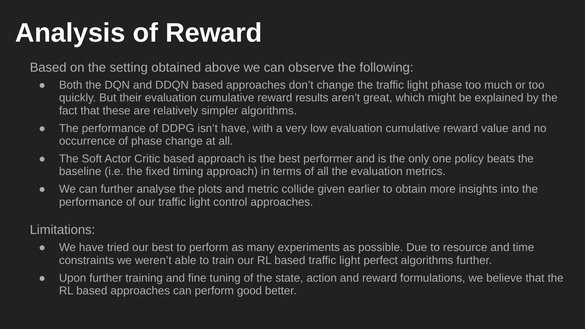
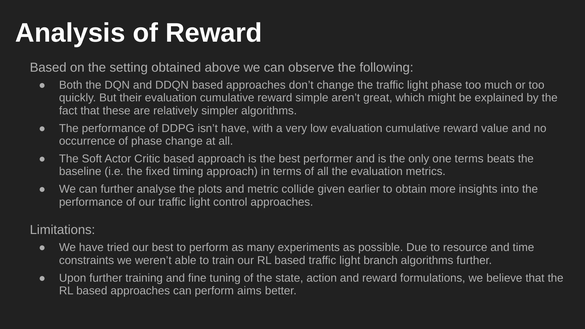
results: results -> simple
one policy: policy -> terms
perfect: perfect -> branch
good: good -> aims
